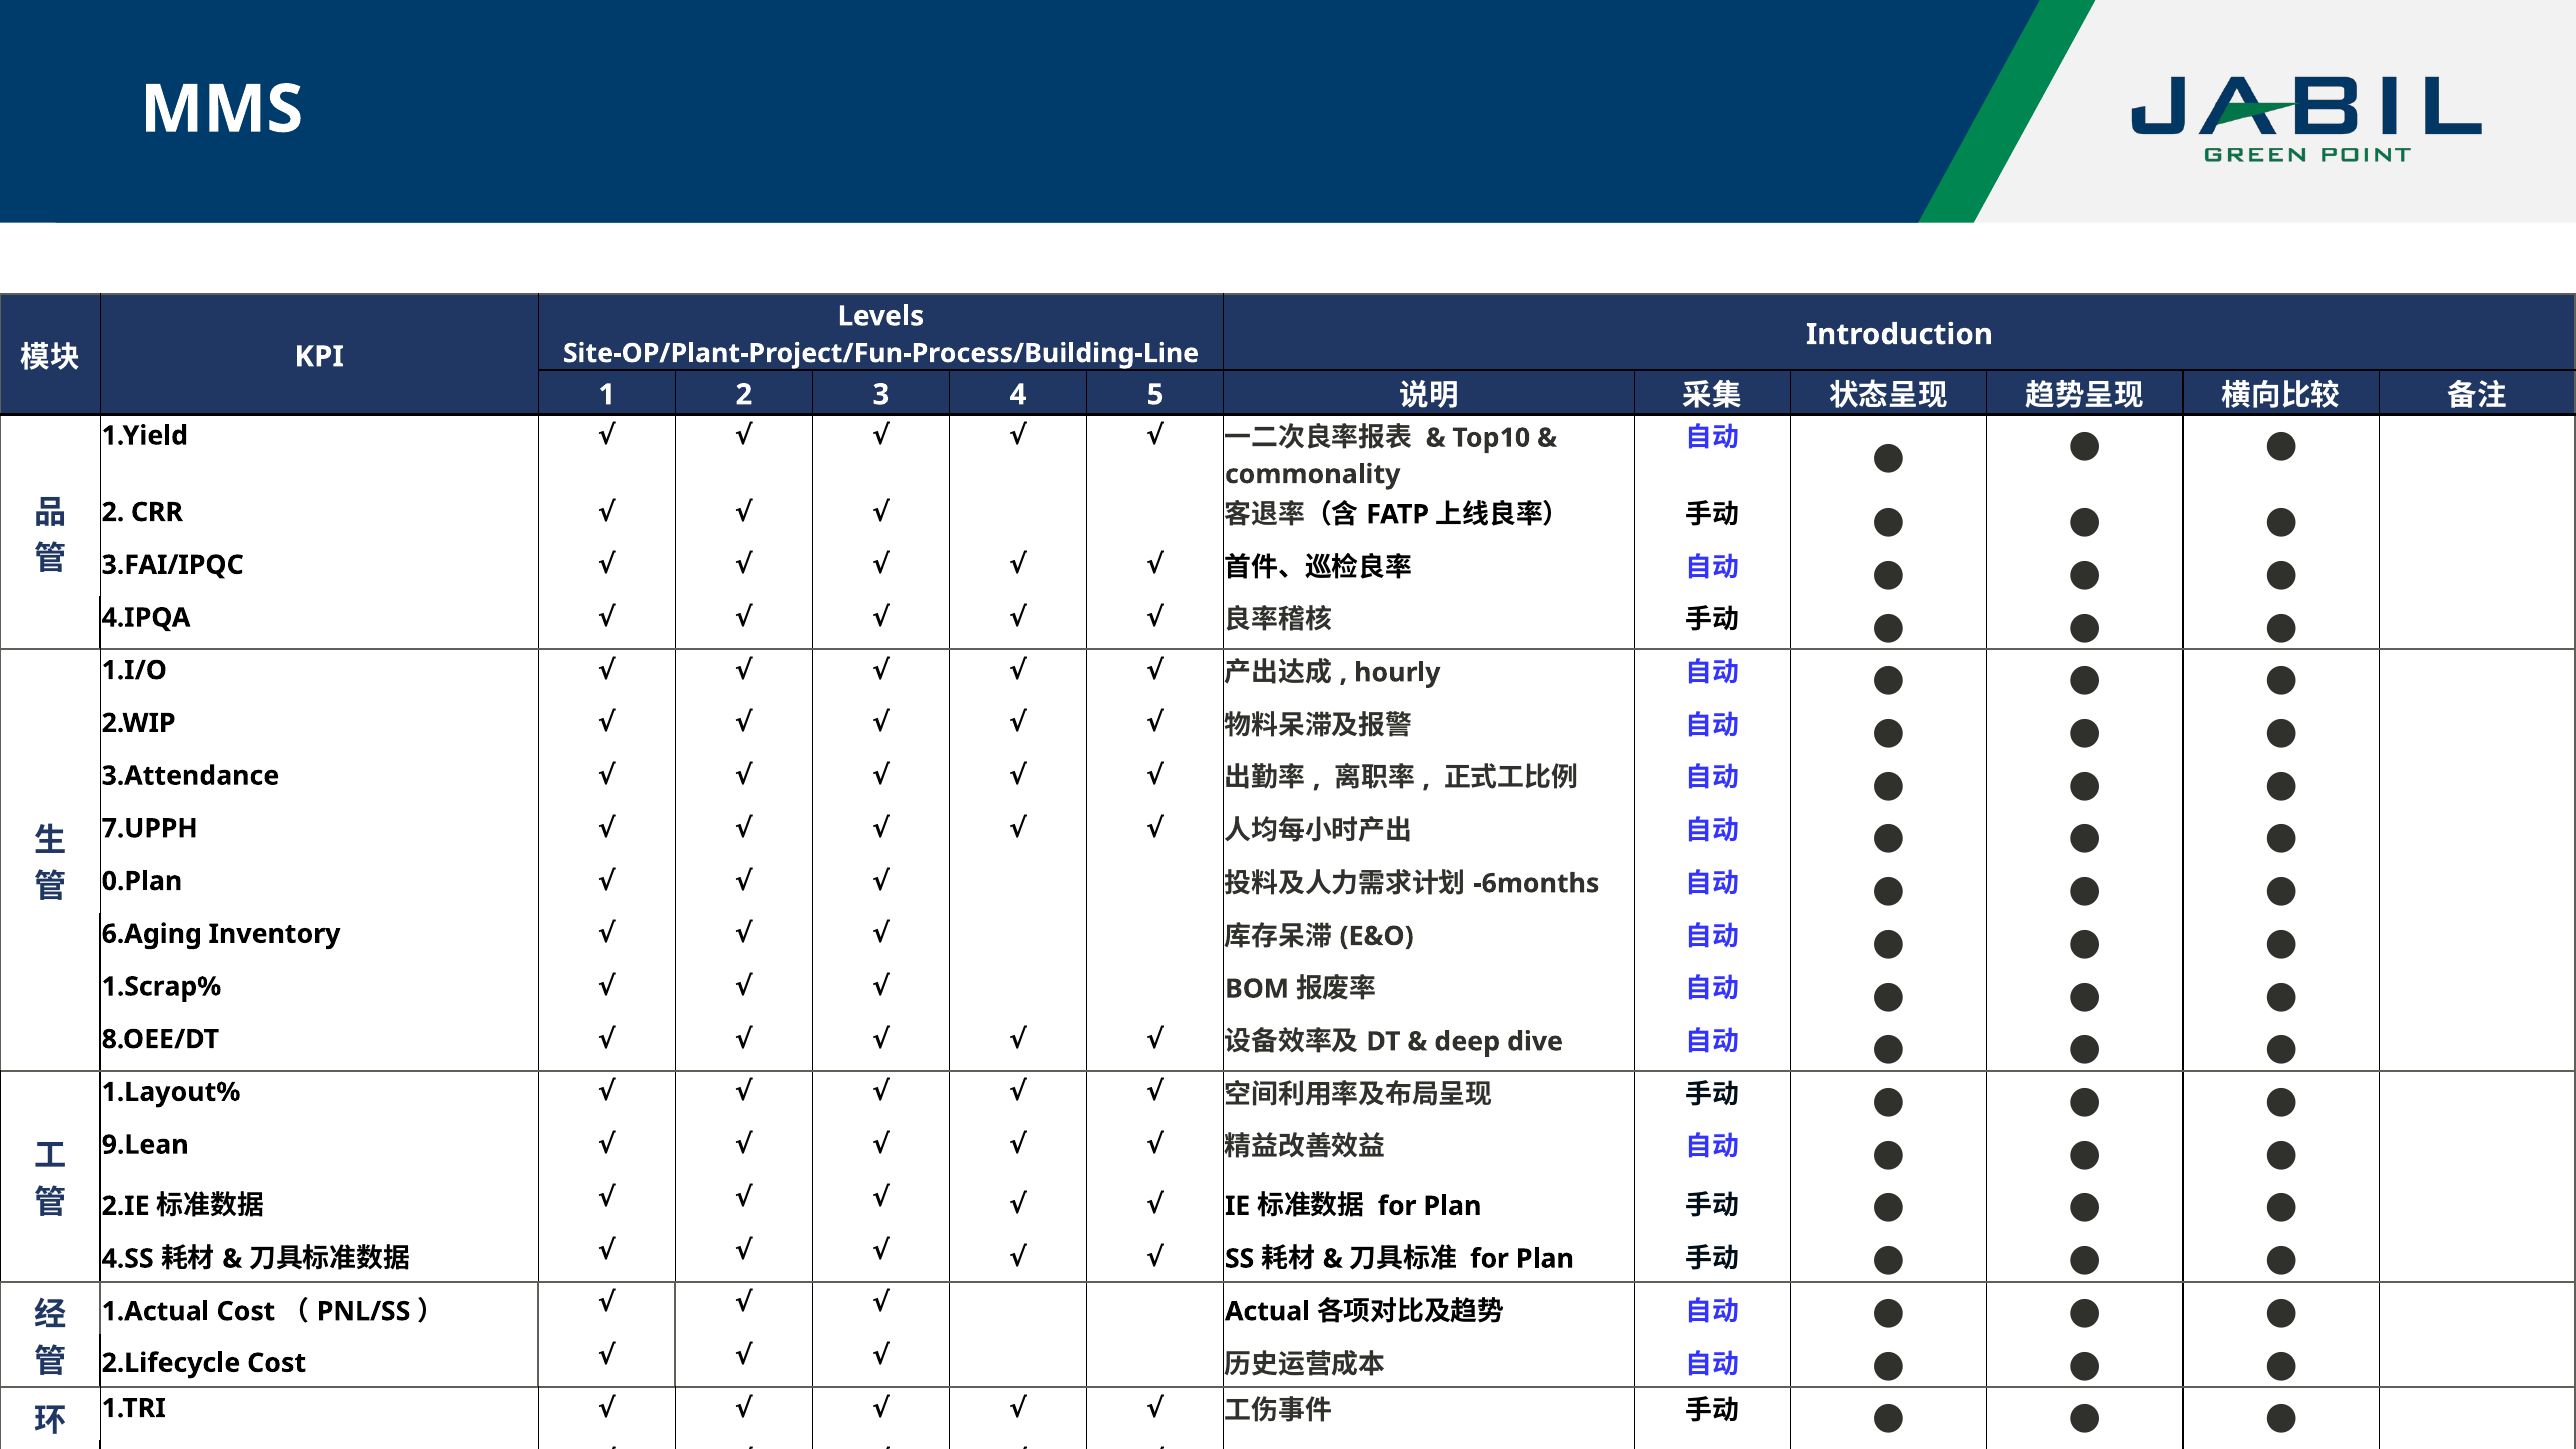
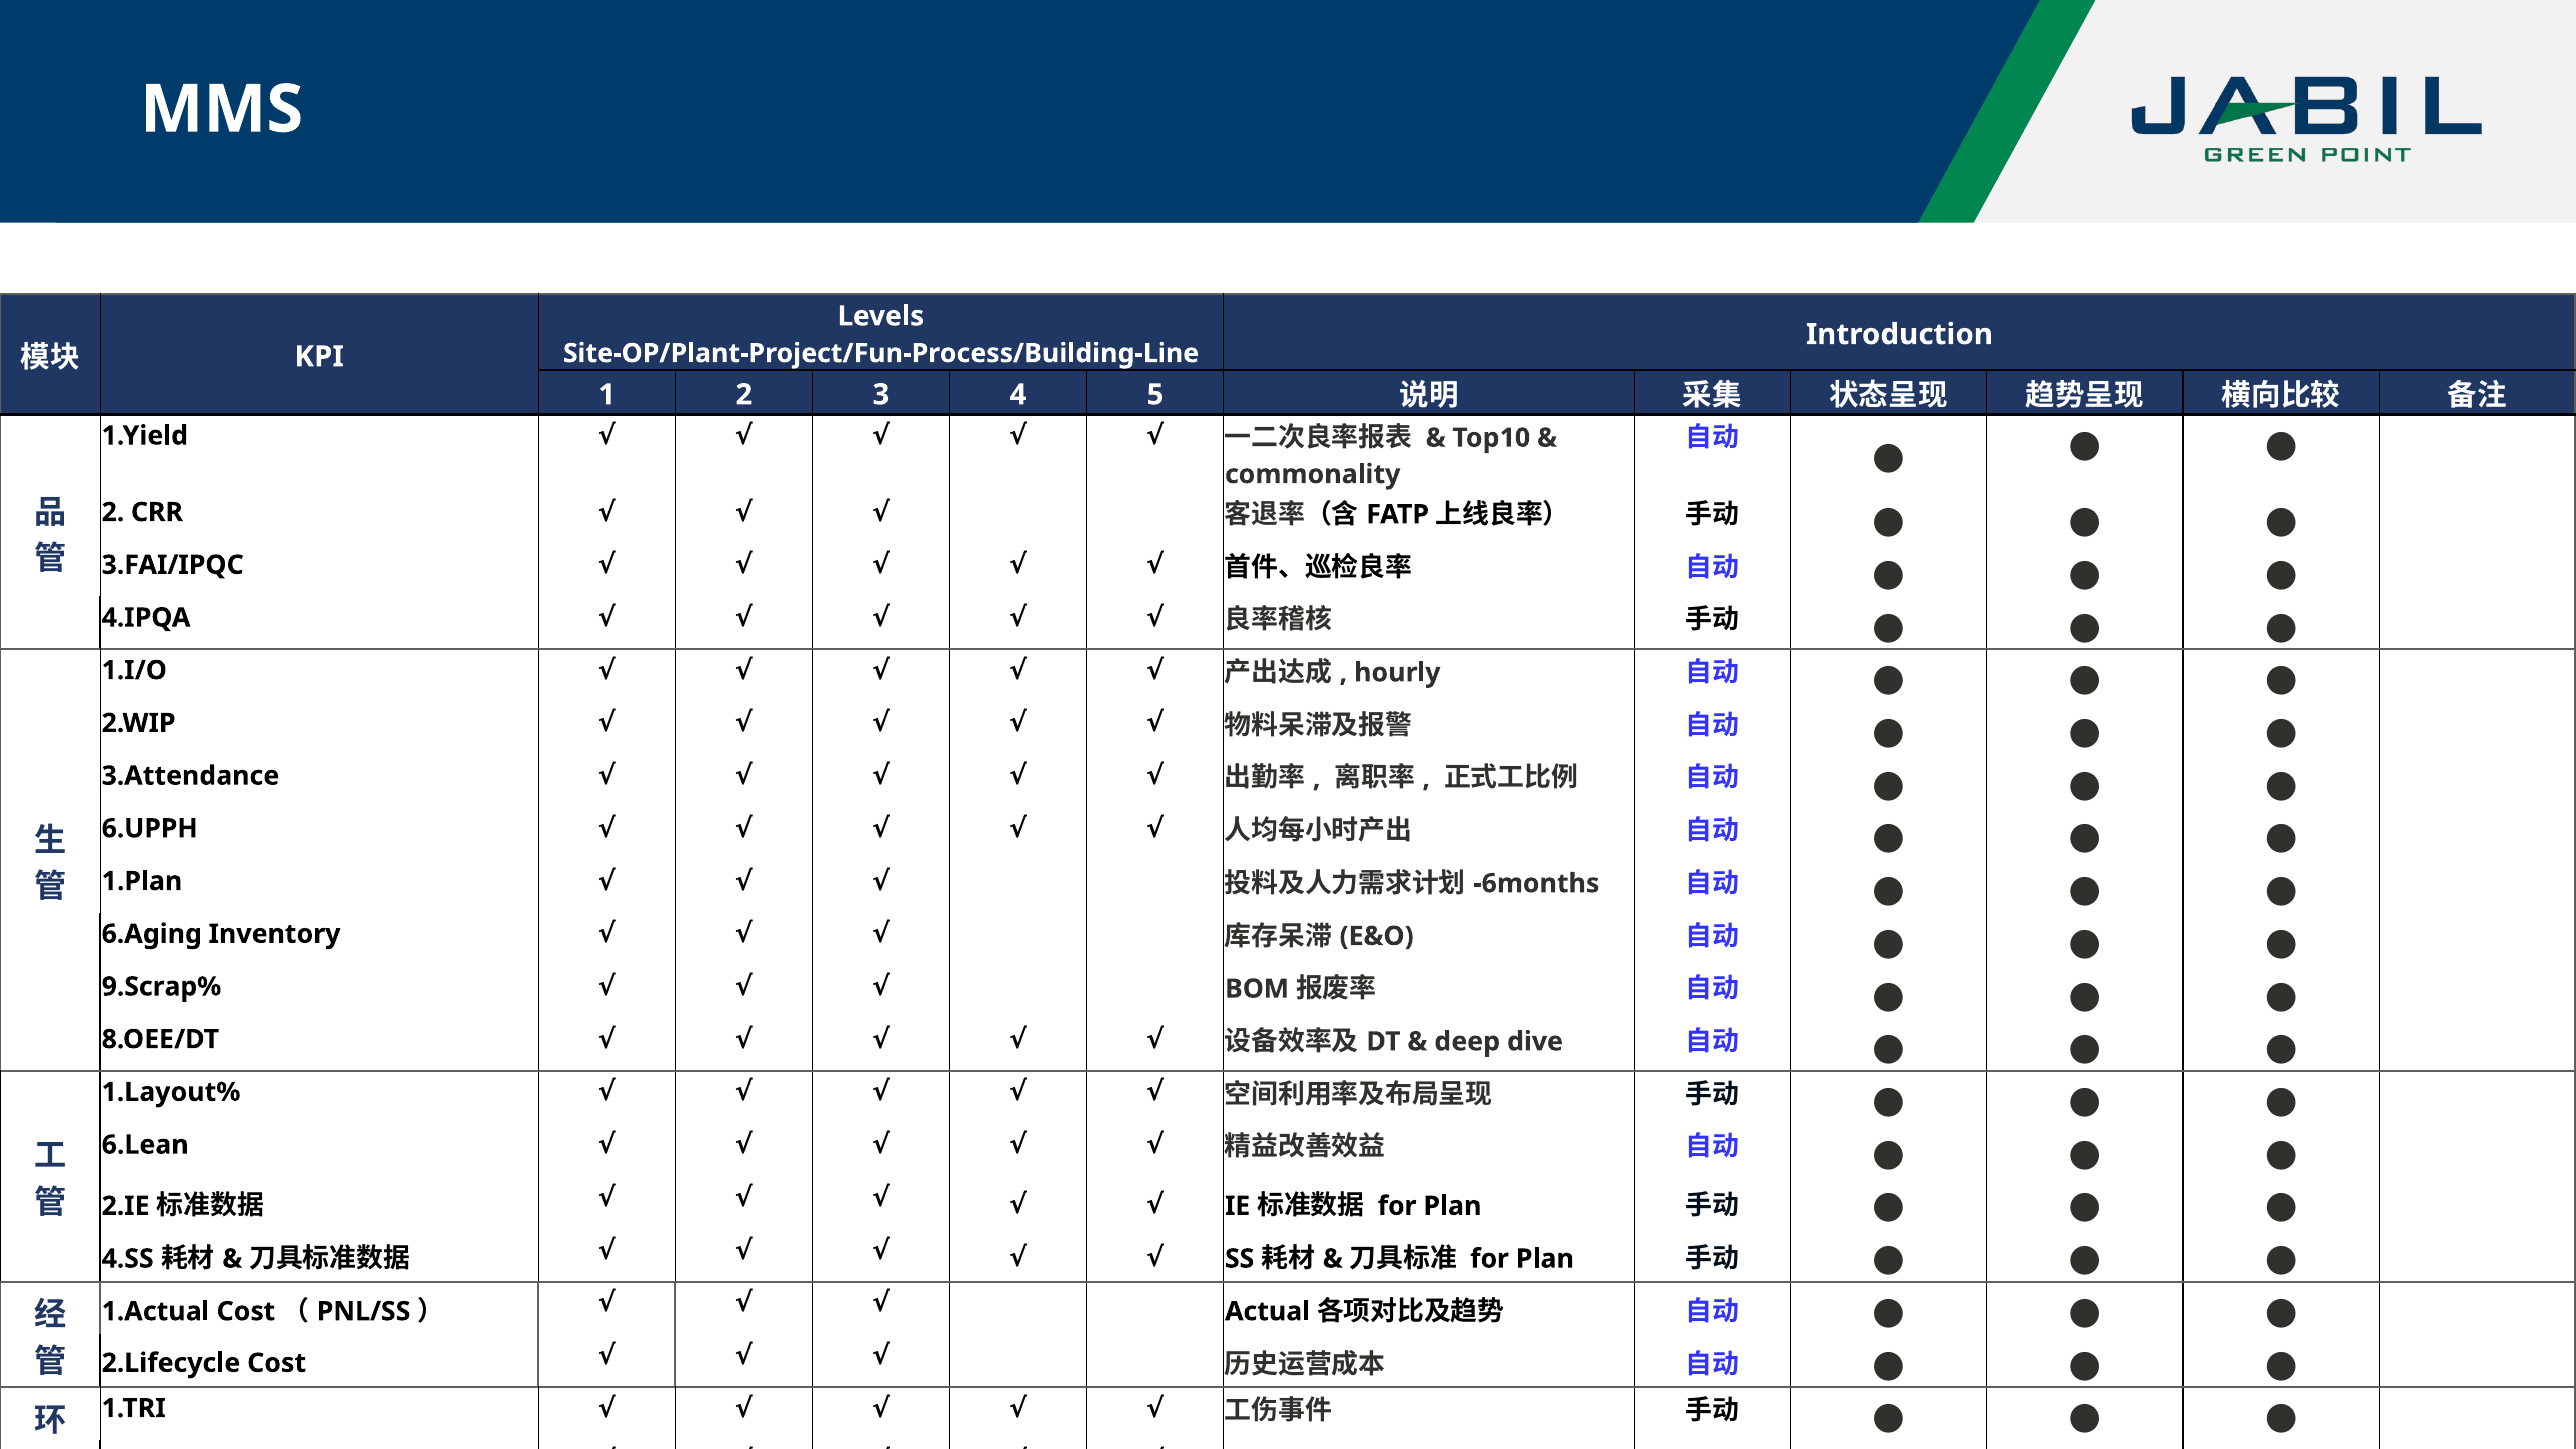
7.UPPH: 7.UPPH -> 6.UPPH
0.Plan: 0.Plan -> 1.Plan
1.Scrap%: 1.Scrap% -> 9.Scrap%
9.Lean: 9.Lean -> 6.Lean
